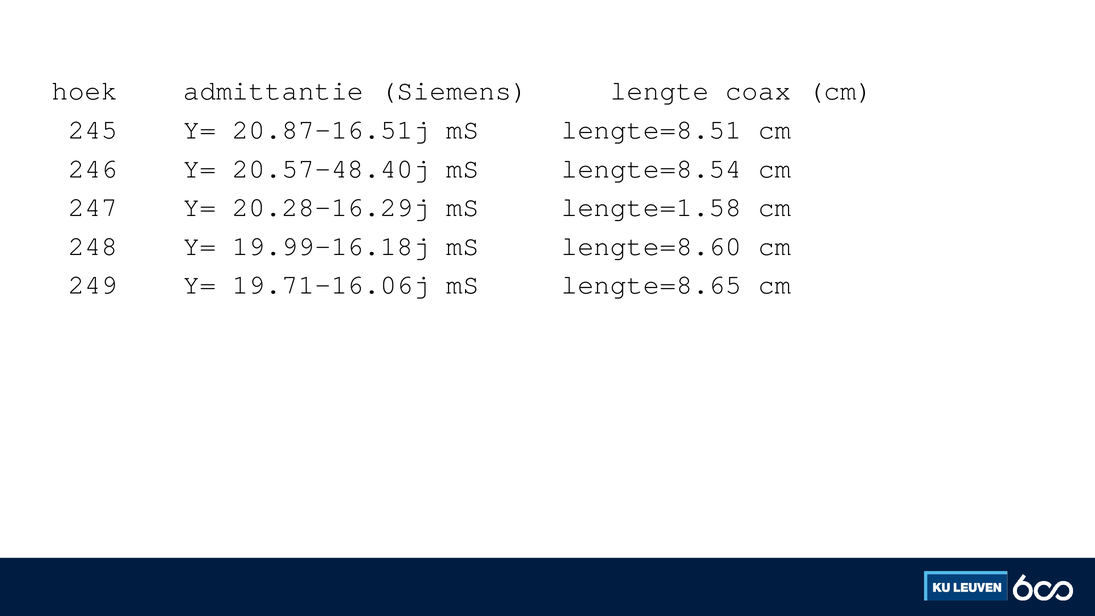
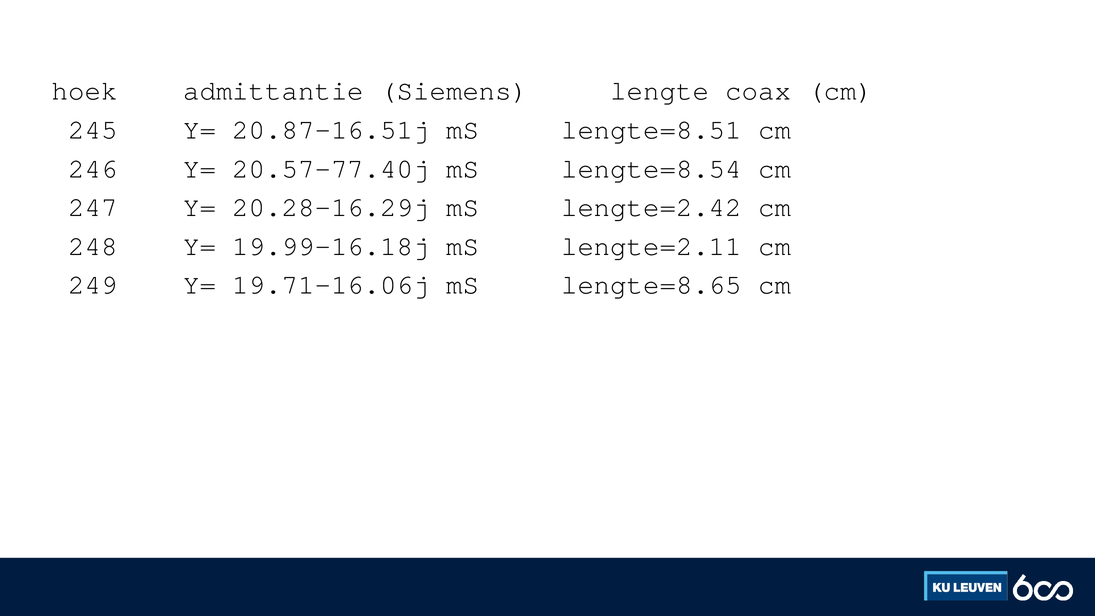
20.57-48.40j: 20.57-48.40j -> 20.57-77.40j
lengte=1.58: lengte=1.58 -> lengte=2.42
lengte=8.60: lengte=8.60 -> lengte=2.11
